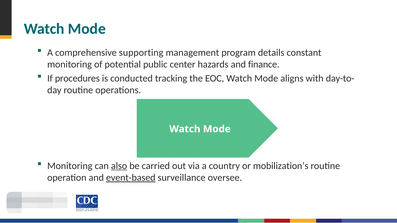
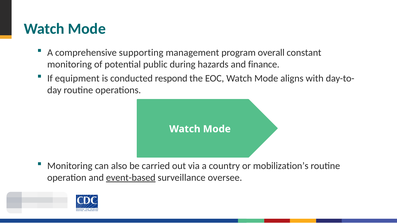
details: details -> overall
center: center -> during
procedures: procedures -> equipment
tracking: tracking -> respond
also underline: present -> none
